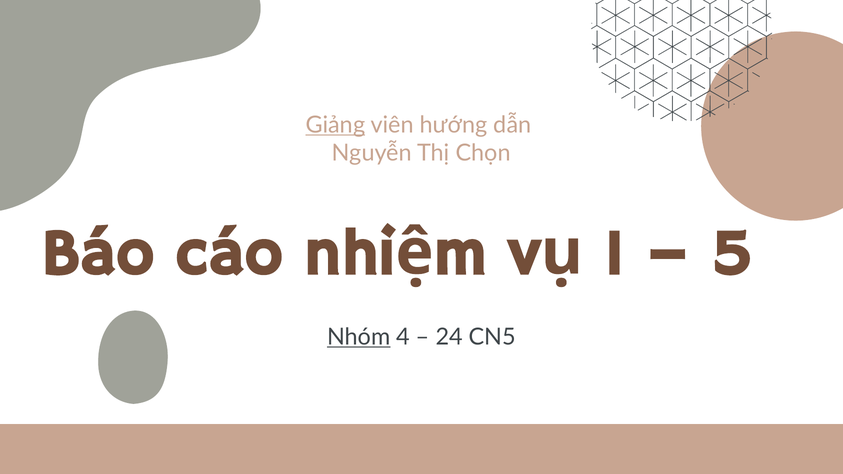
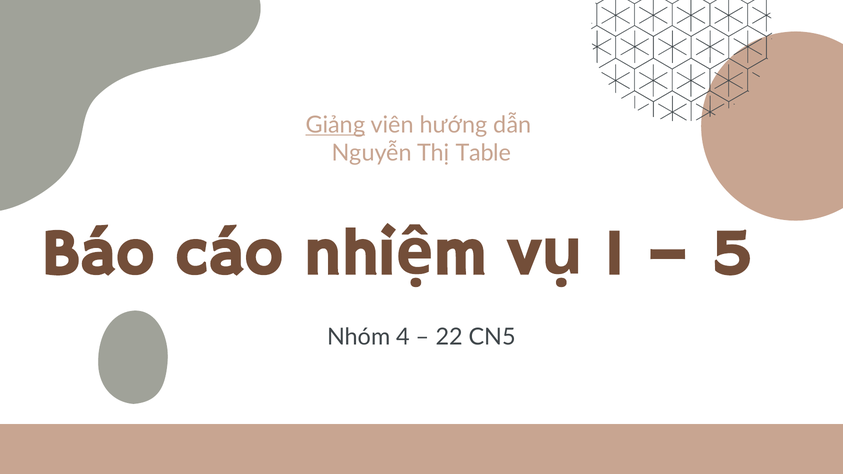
Chọn: Chọn -> Table
Nhóm underline: present -> none
24: 24 -> 22
